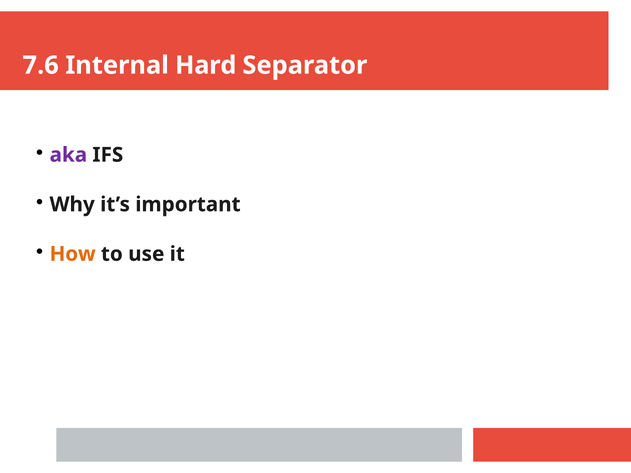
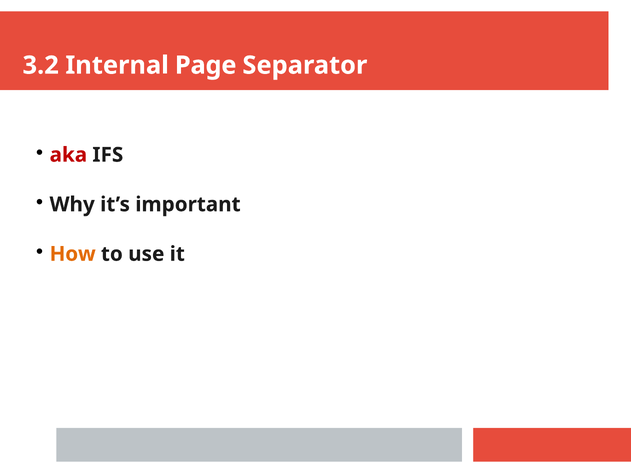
7.6: 7.6 -> 3.2
Hard: Hard -> Page
aka colour: purple -> red
